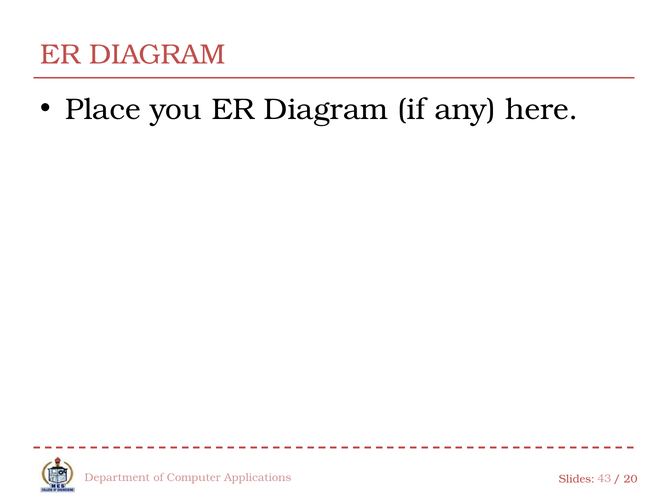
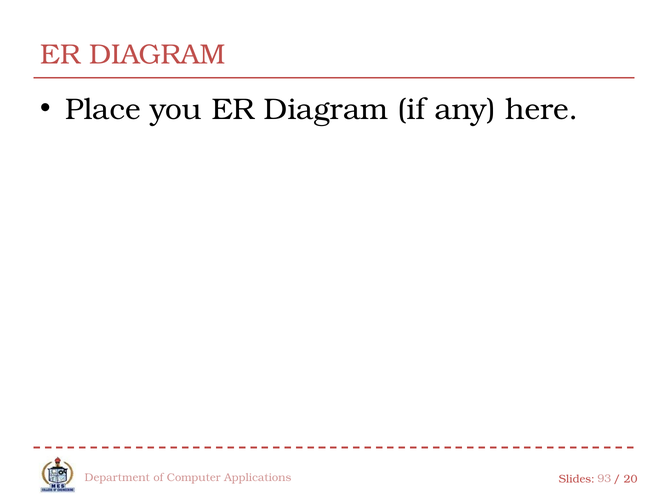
43: 43 -> 93
